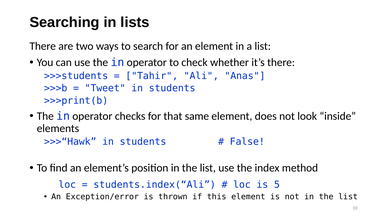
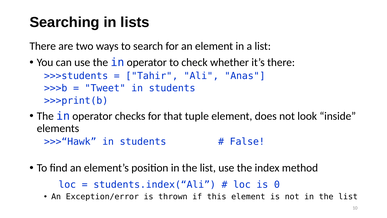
same: same -> tuple
5: 5 -> 0
